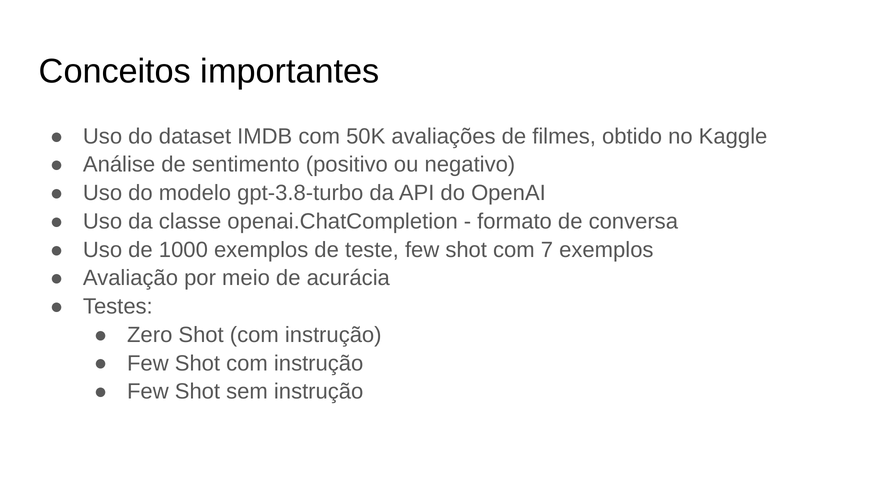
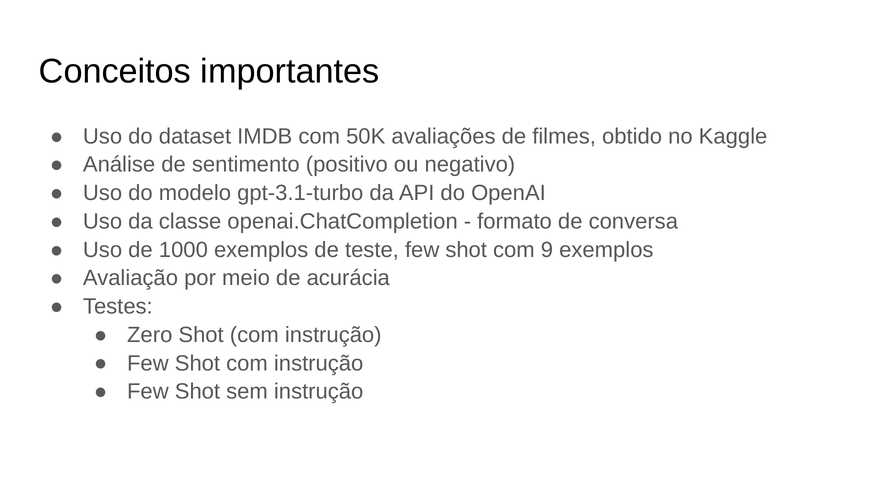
gpt-3.8-turbo: gpt-3.8-turbo -> gpt-3.1-turbo
7: 7 -> 9
